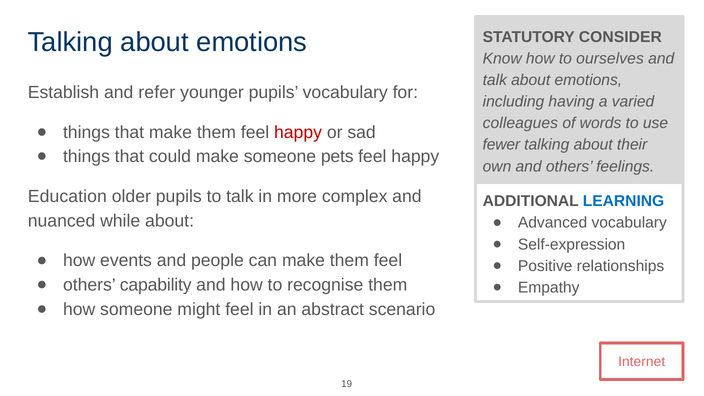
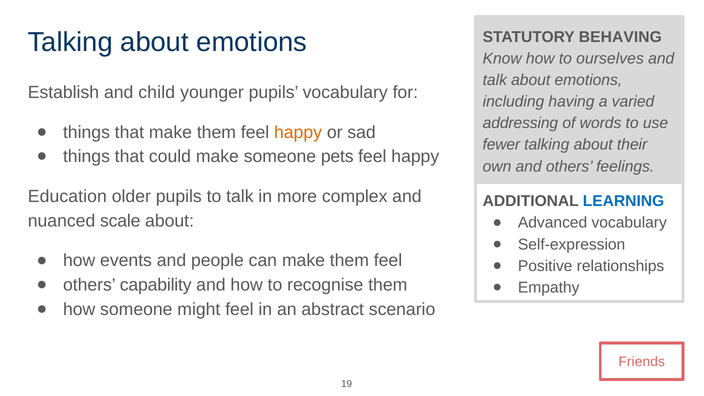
CONSIDER: CONSIDER -> BEHAVING
refer: refer -> child
colleagues: colleagues -> addressing
happy at (298, 132) colour: red -> orange
while: while -> scale
Internet: Internet -> Friends
